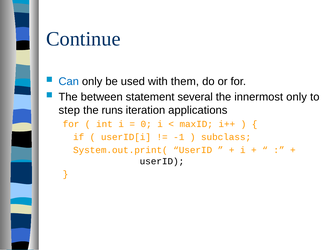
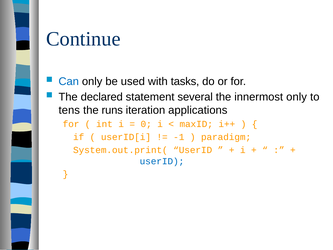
them: them -> tasks
between: between -> declared
step: step -> tens
subclass: subclass -> paradigm
userID at (162, 161) colour: black -> blue
